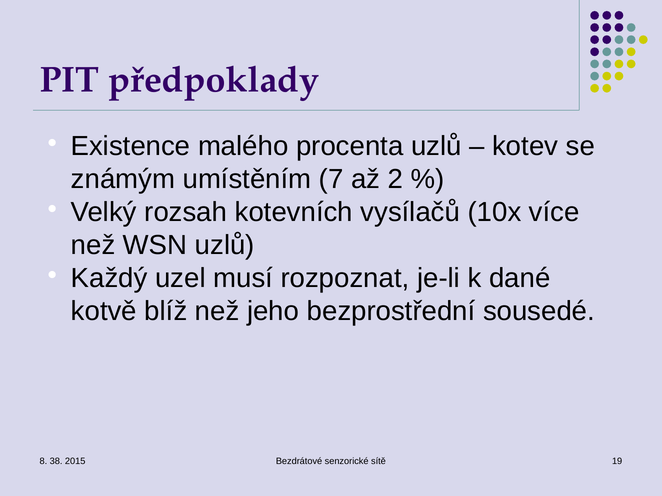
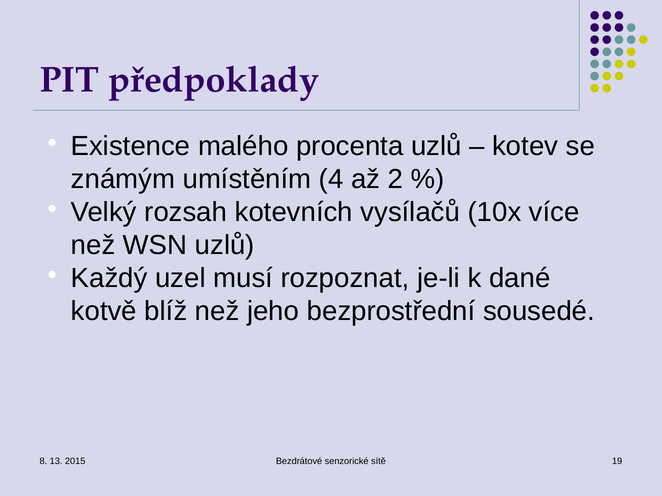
7: 7 -> 4
38: 38 -> 13
